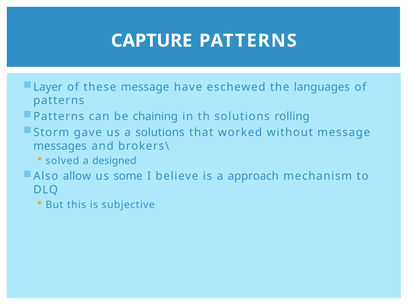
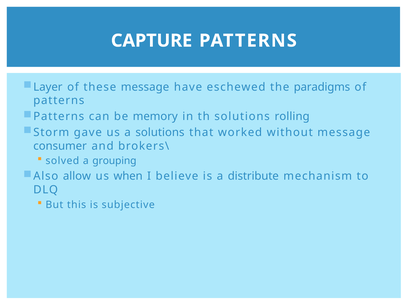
languages: languages -> paradigms
chaining: chaining -> memory
messages: messages -> consumer
designed: designed -> grouping
some: some -> when
approach: approach -> distribute
